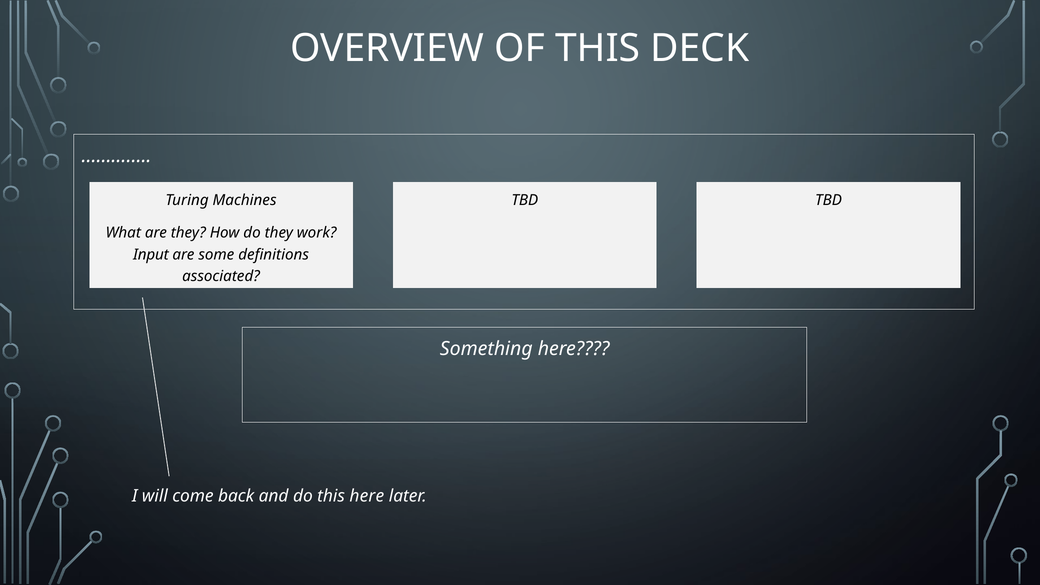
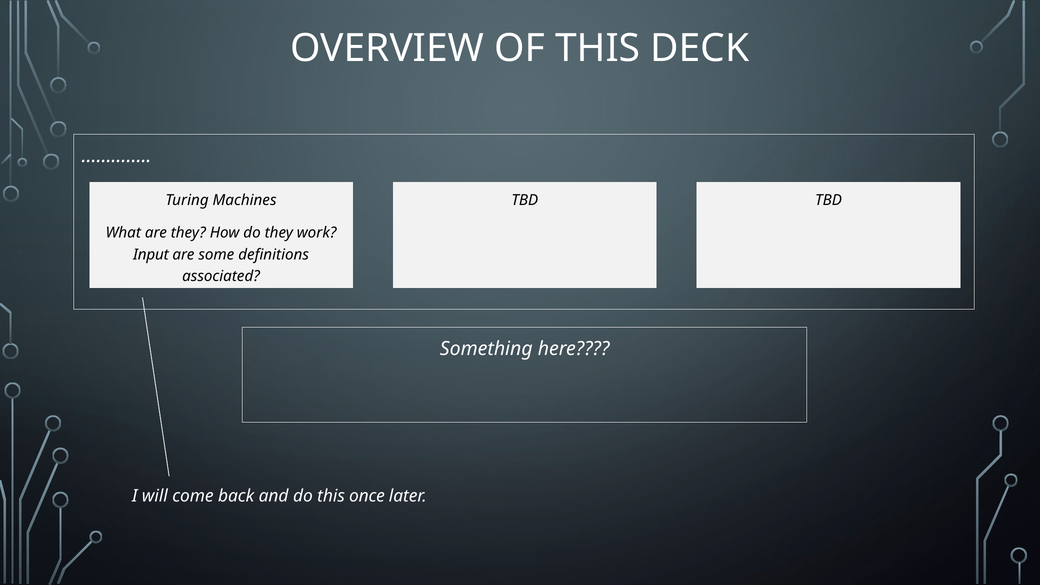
this here: here -> once
